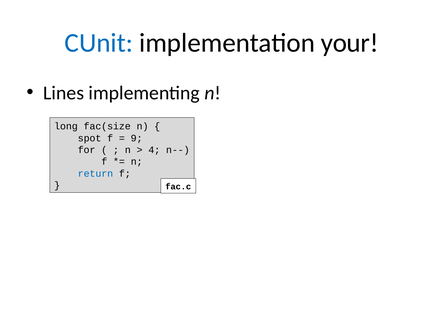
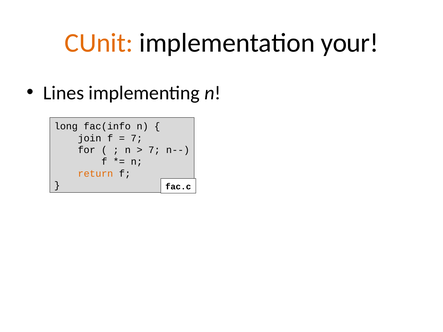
CUnit colour: blue -> orange
fac(size: fac(size -> fac(info
spot: spot -> join
9 at (137, 138): 9 -> 7
4 at (154, 150): 4 -> 7
return colour: blue -> orange
